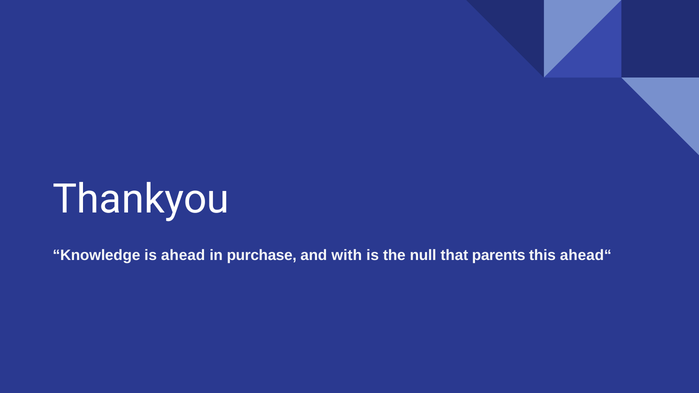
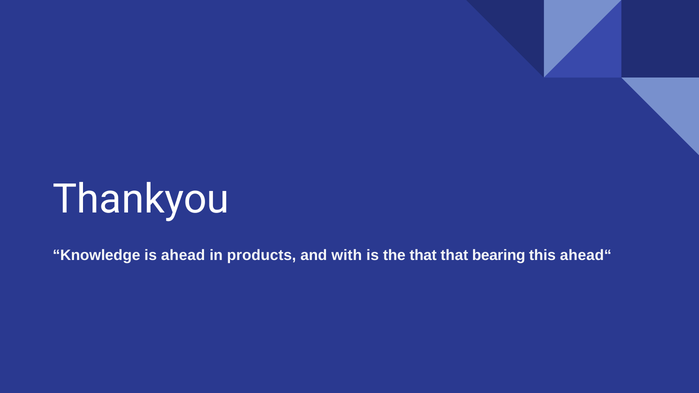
purchase: purchase -> products
the null: null -> that
parents: parents -> bearing
